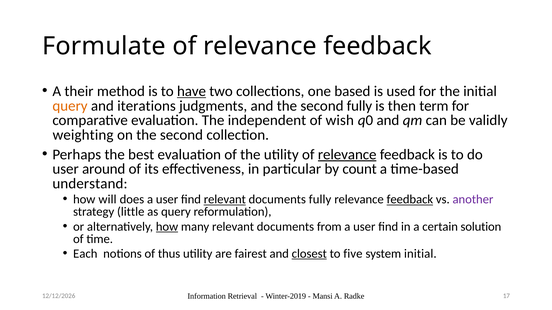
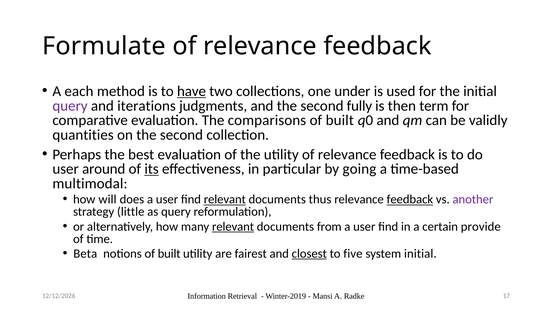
their: their -> each
based: based -> under
query at (70, 106) colour: orange -> purple
independent: independent -> comparisons
wish at (340, 120): wish -> built
weighting: weighting -> quantities
relevance at (347, 155) underline: present -> none
its underline: none -> present
count: count -> going
understand: understand -> multimodal
documents fully: fully -> thus
how at (167, 227) underline: present -> none
relevant at (233, 227) underline: none -> present
solution: solution -> provide
Each: Each -> Beta
notions of thus: thus -> built
